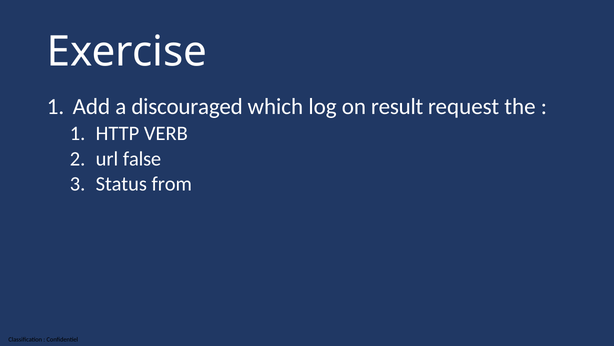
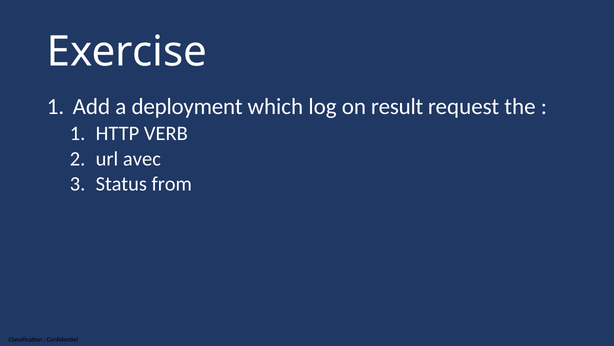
discouraged: discouraged -> deployment
false: false -> avec
